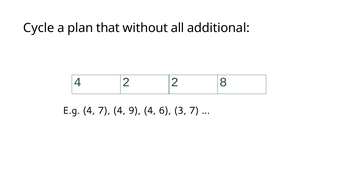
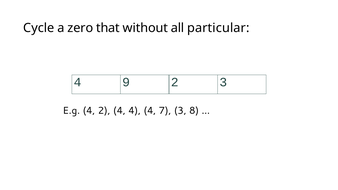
plan: plan -> zero
additional: additional -> particular
4 2: 2 -> 9
2 8: 8 -> 3
4 7: 7 -> 2
9 at (135, 111): 9 -> 4
6: 6 -> 7
3 7: 7 -> 8
